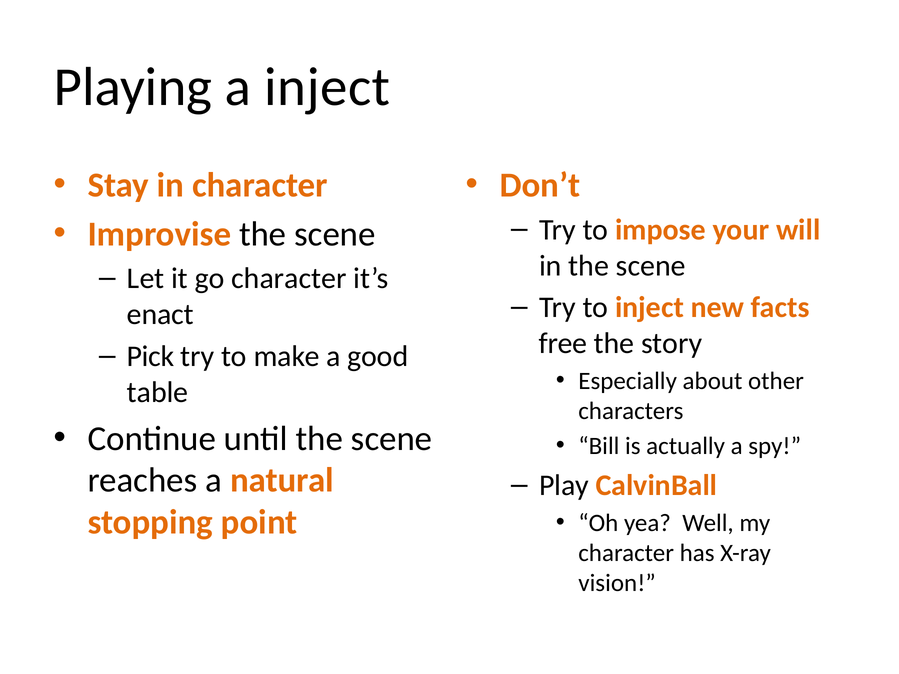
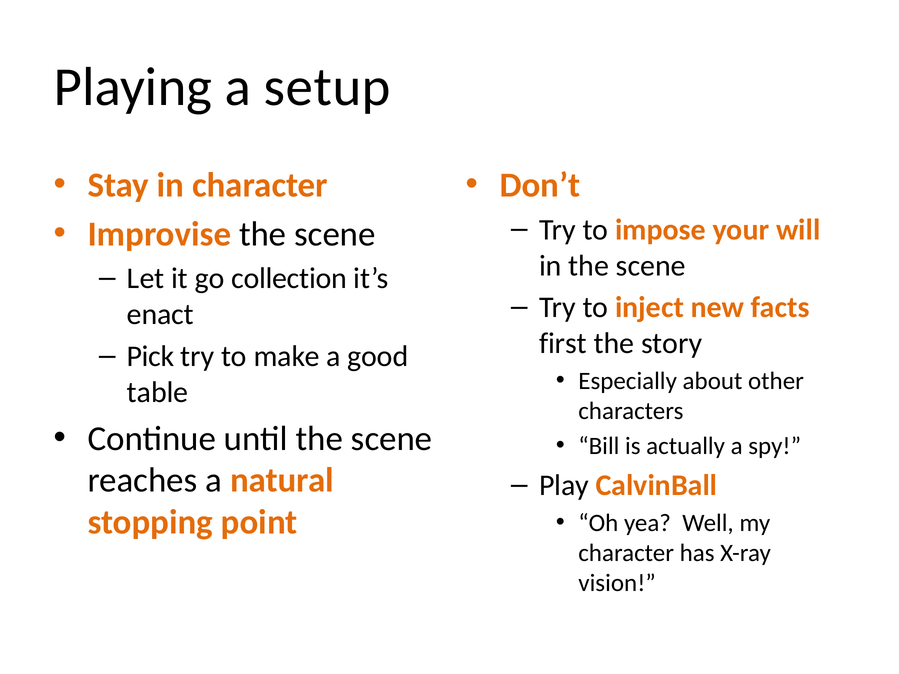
a inject: inject -> setup
go character: character -> collection
free: free -> first
